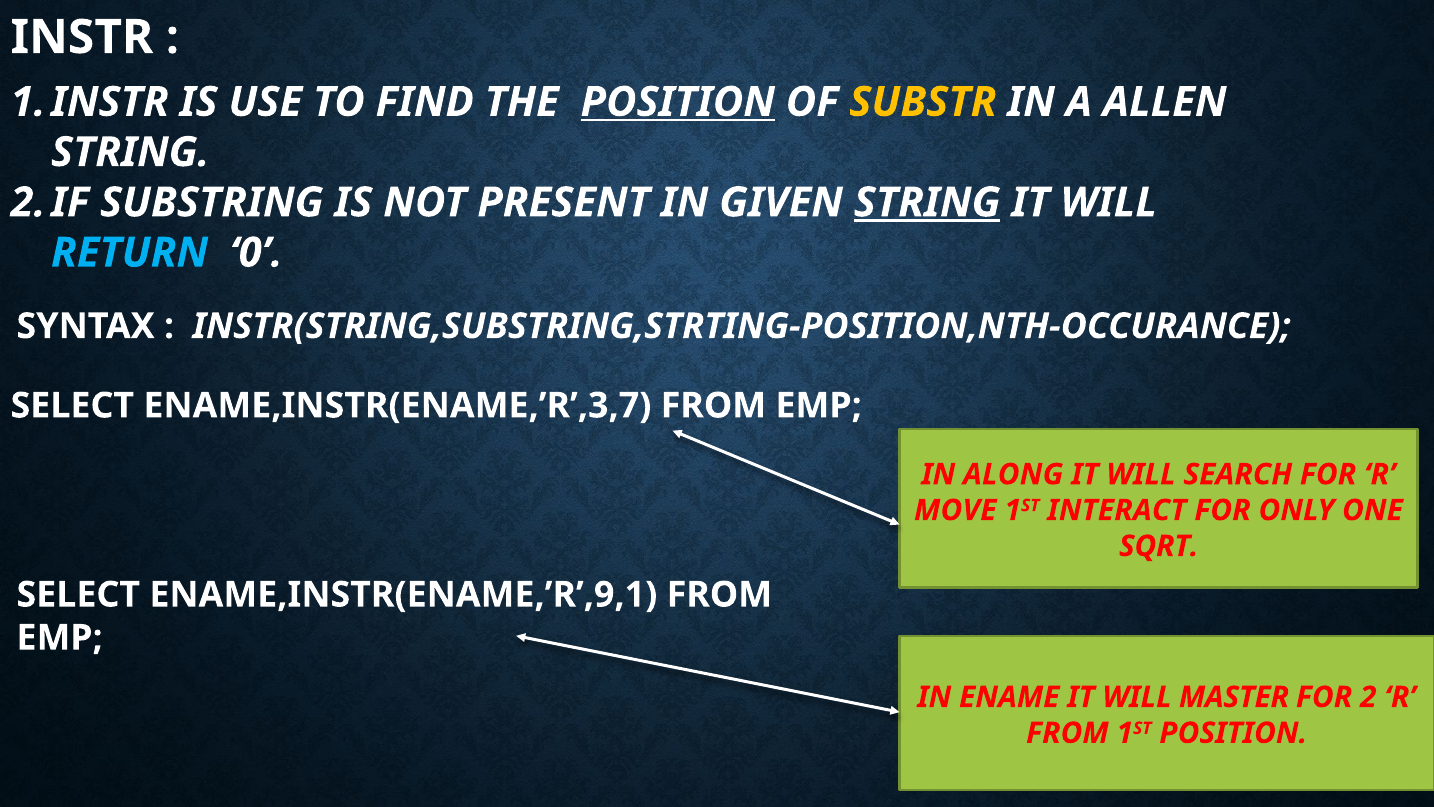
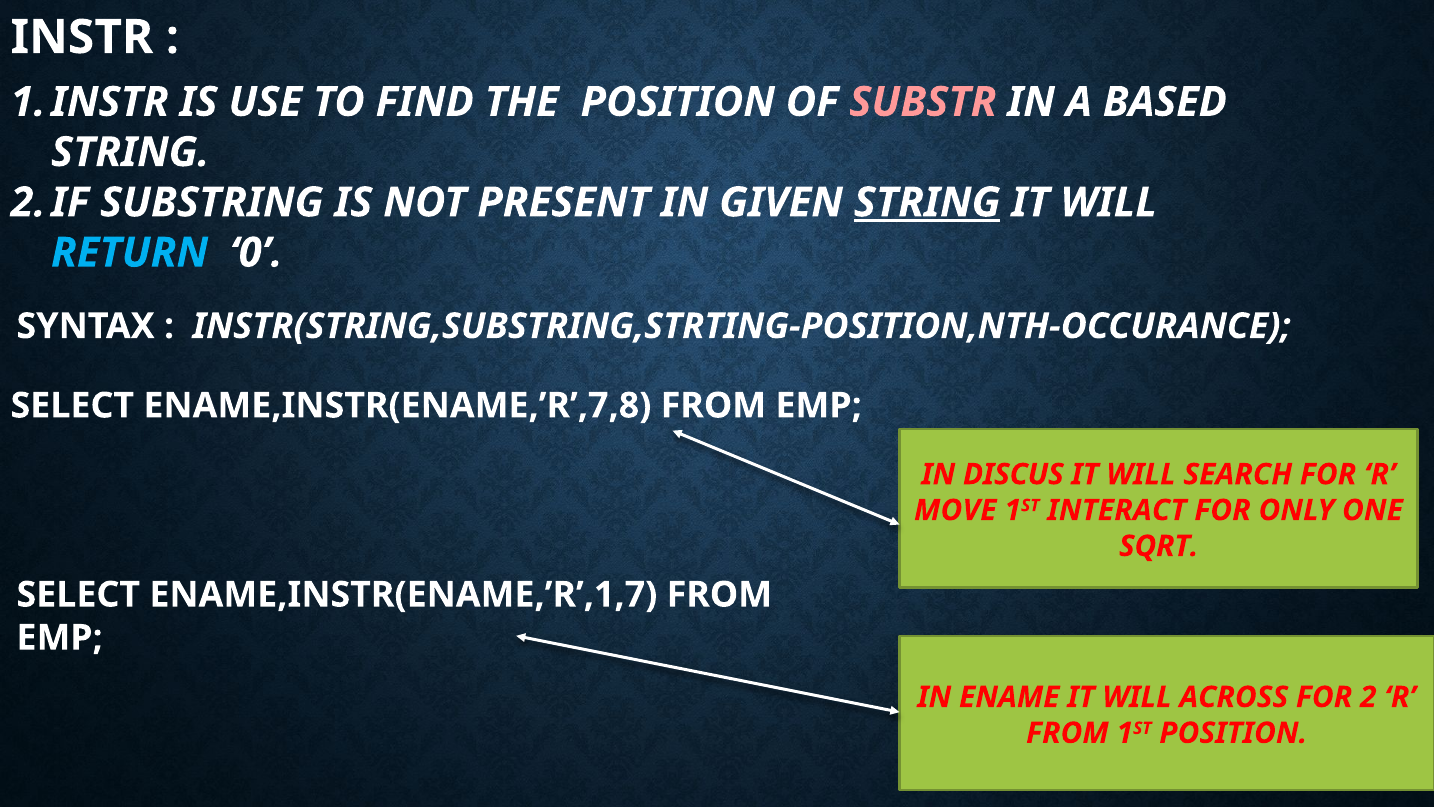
POSITION at (678, 102) underline: present -> none
SUBSTR colour: yellow -> pink
ALLEN: ALLEN -> BASED
ENAME,INSTR(ENAME,’R’,3,7: ENAME,INSTR(ENAME,’R’,3,7 -> ENAME,INSTR(ENAME,’R’,7,8
ALONG: ALONG -> DISCUS
ENAME,INSTR(ENAME,’R’,9,1: ENAME,INSTR(ENAME,’R’,9,1 -> ENAME,INSTR(ENAME,’R’,1,7
MASTER: MASTER -> ACROSS
